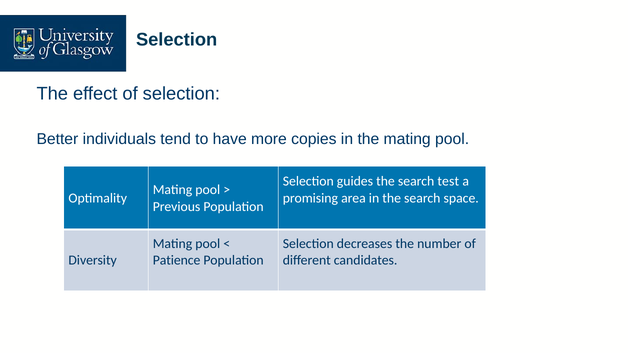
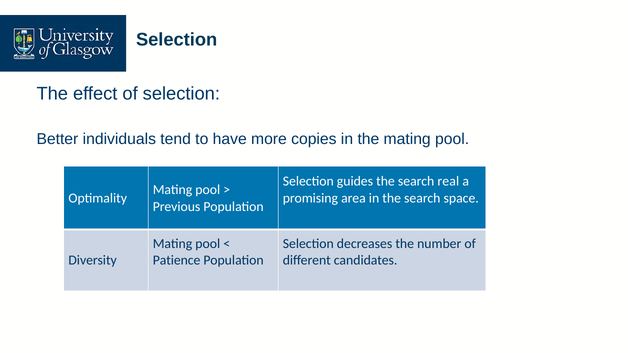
test: test -> real
